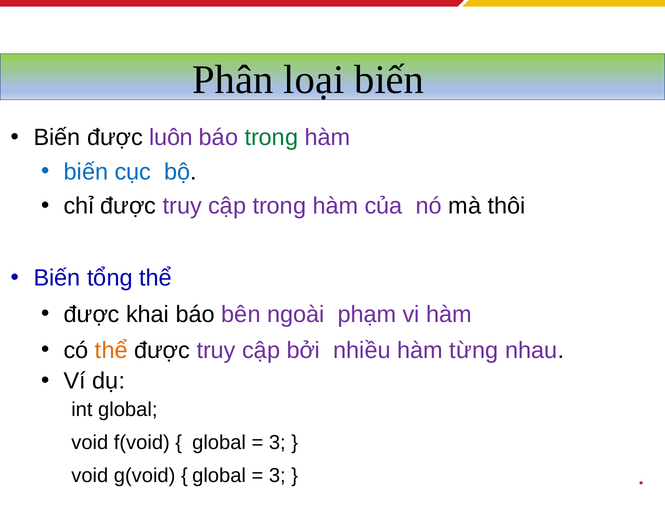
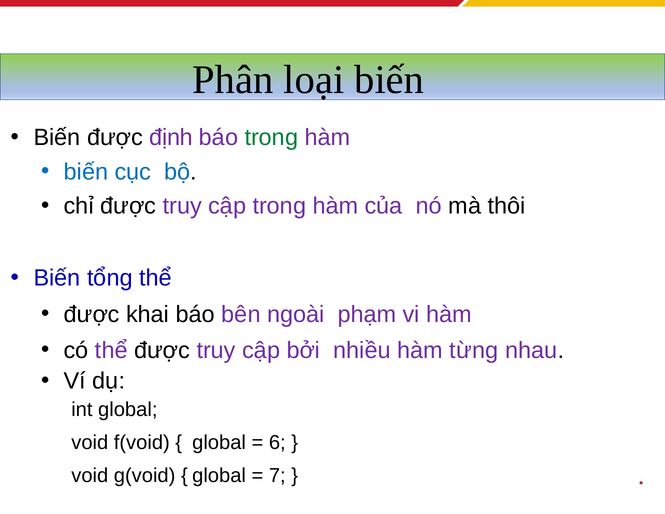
luôn: luôn -> định
thể at (111, 350) colour: orange -> purple
3 at (277, 442): 3 -> 6
3 at (277, 475): 3 -> 7
